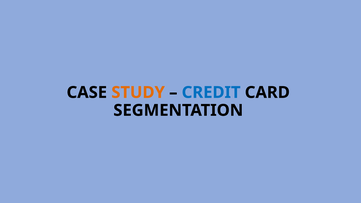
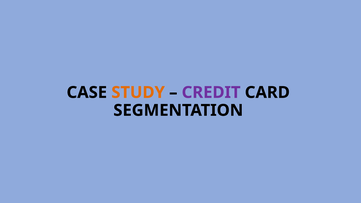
CREDIT colour: blue -> purple
